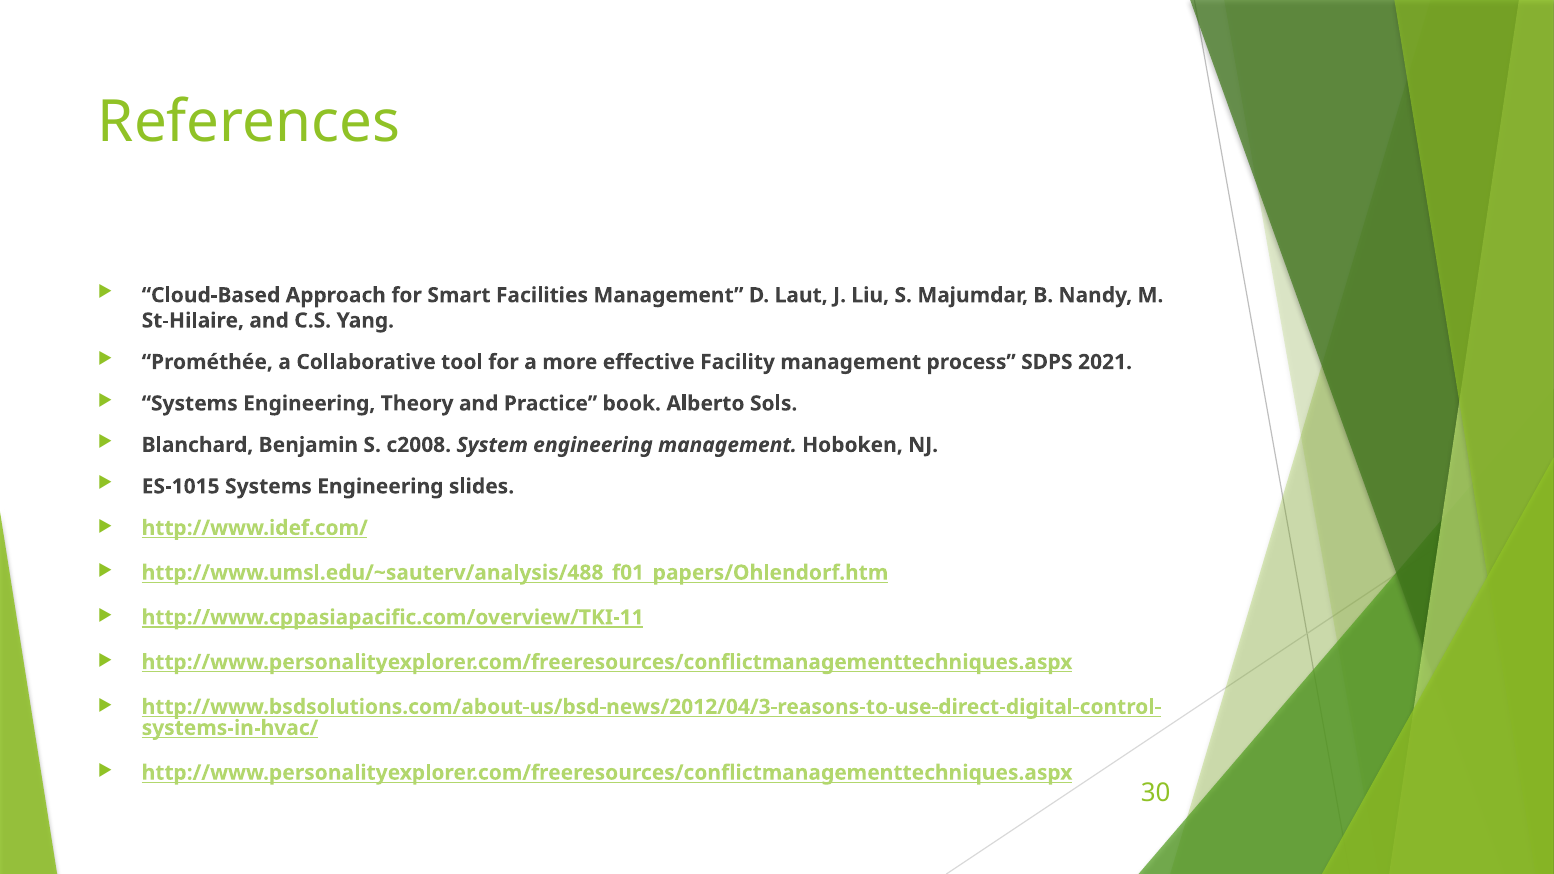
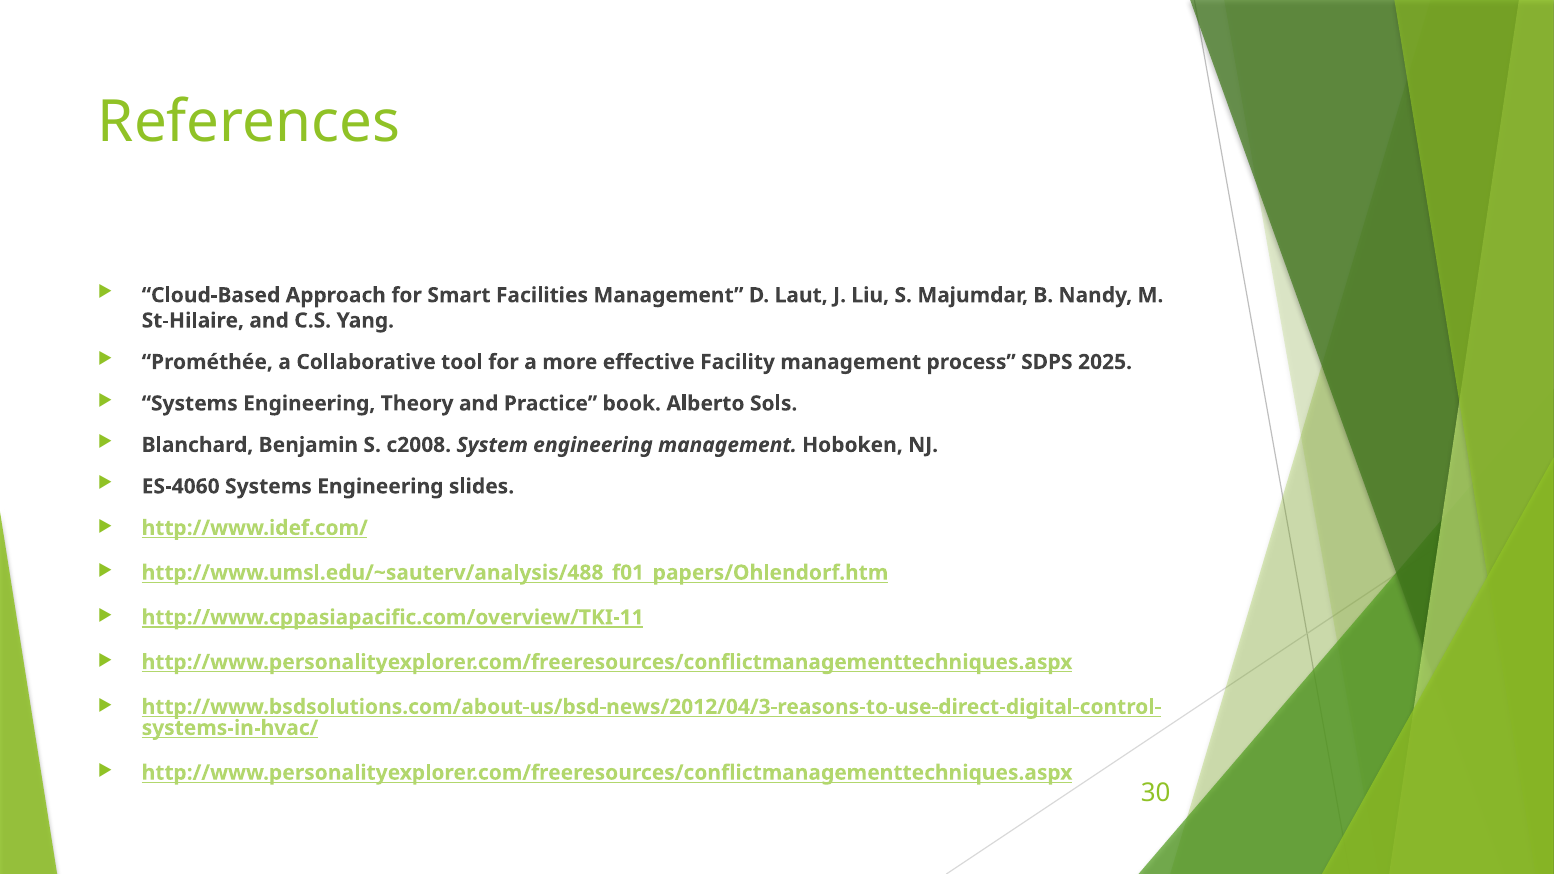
2021: 2021 -> 2025
ES-1015: ES-1015 -> ES-4060
